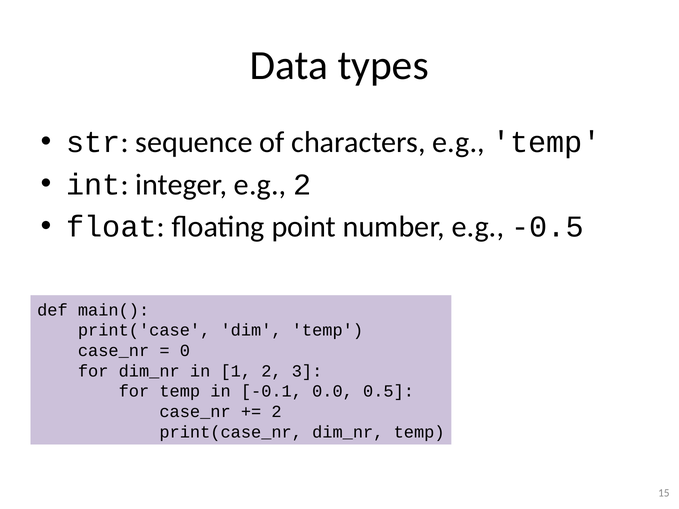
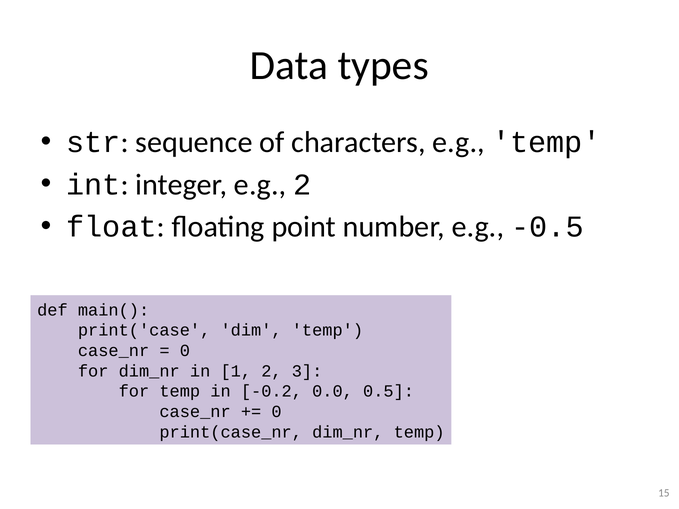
-0.1: -0.1 -> -0.2
2 at (277, 412): 2 -> 0
